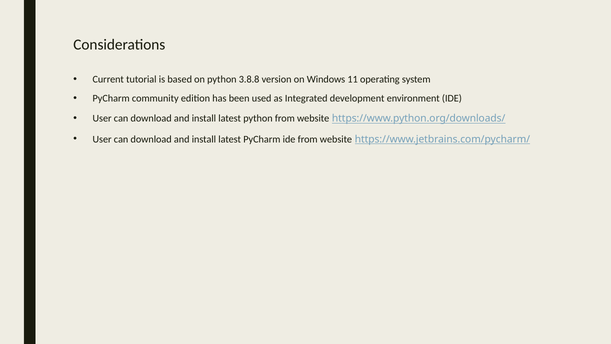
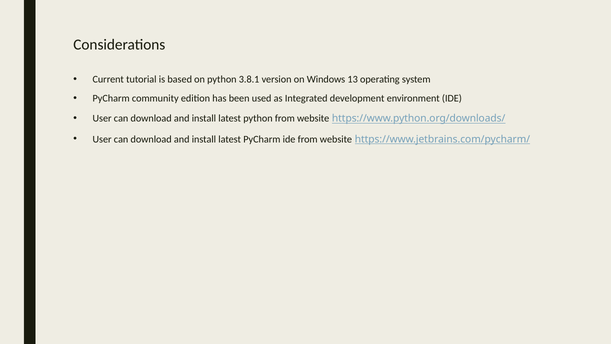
3.8.8: 3.8.8 -> 3.8.1
11: 11 -> 13
